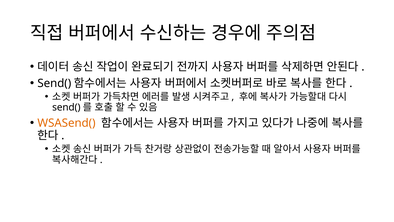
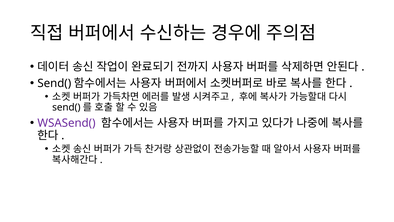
WSASend( colour: orange -> purple
